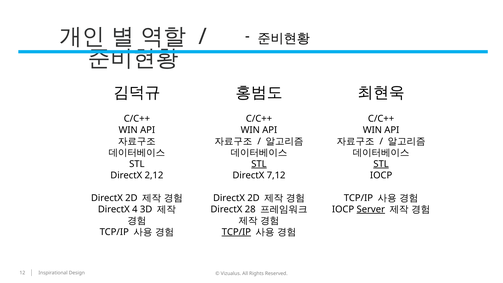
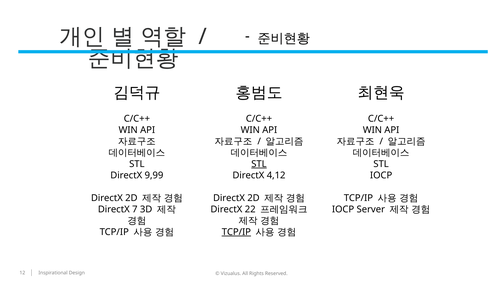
STL at (381, 164) underline: present -> none
2,12: 2,12 -> 9,99
7,12: 7,12 -> 4,12
4: 4 -> 7
28: 28 -> 22
Server underline: present -> none
